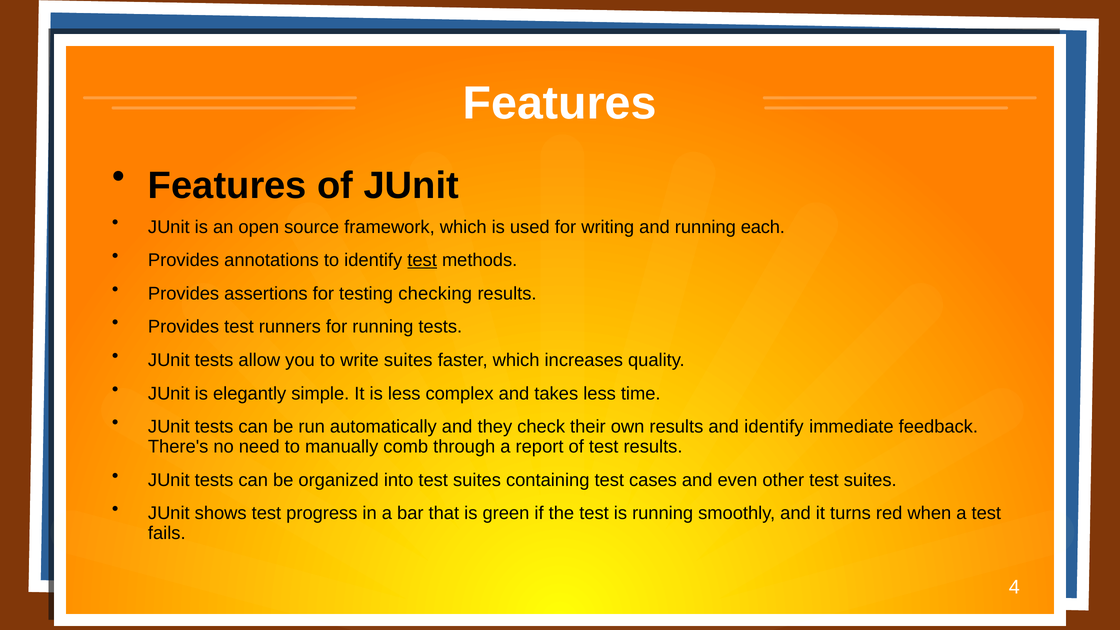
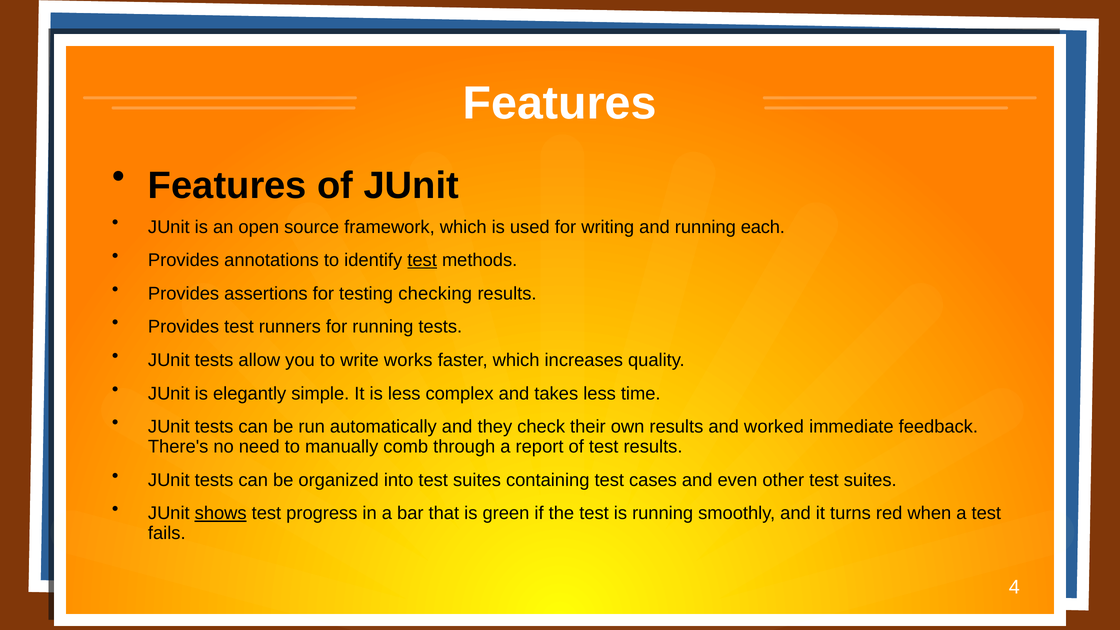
write suites: suites -> works
and identify: identify -> worked
shows underline: none -> present
